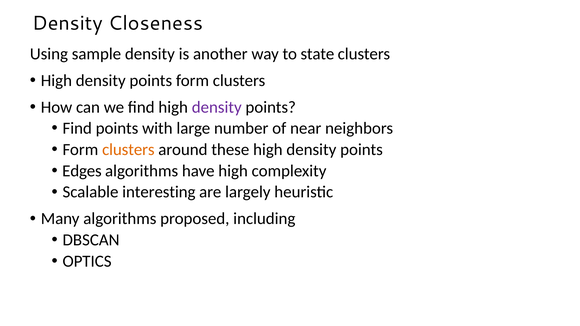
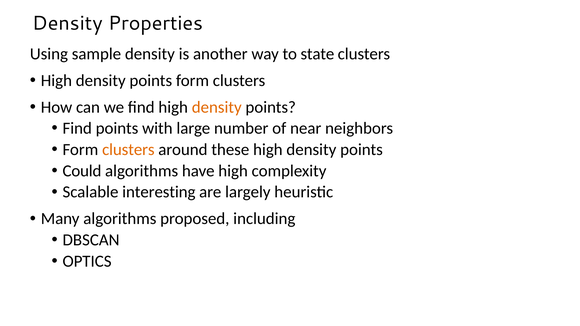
Closeness: Closeness -> Properties
density at (217, 107) colour: purple -> orange
Edges: Edges -> Could
